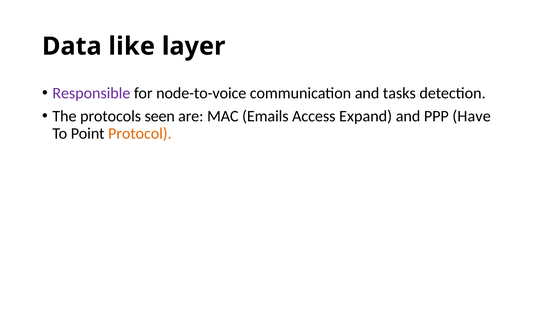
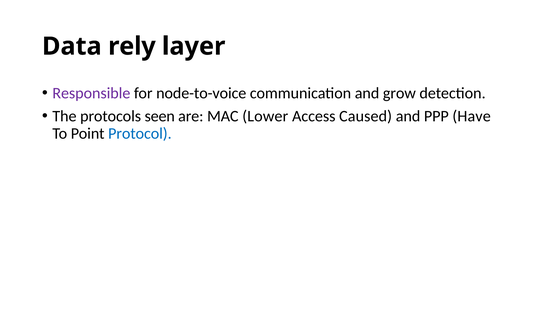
like: like -> rely
tasks: tasks -> grow
Emails: Emails -> Lower
Expand: Expand -> Caused
Protocol colour: orange -> blue
